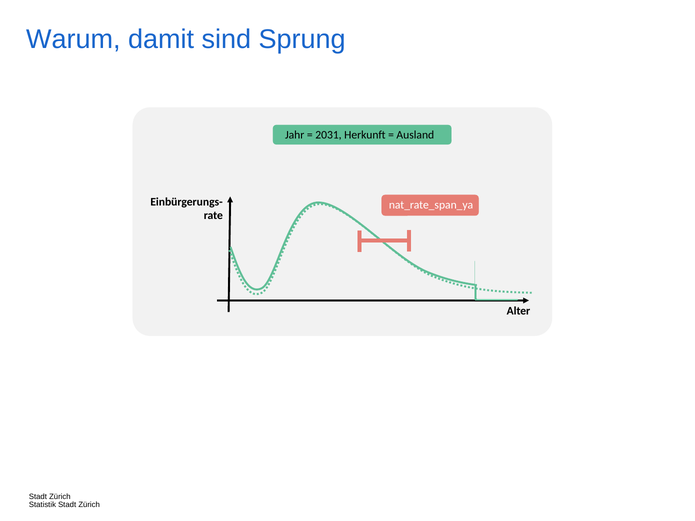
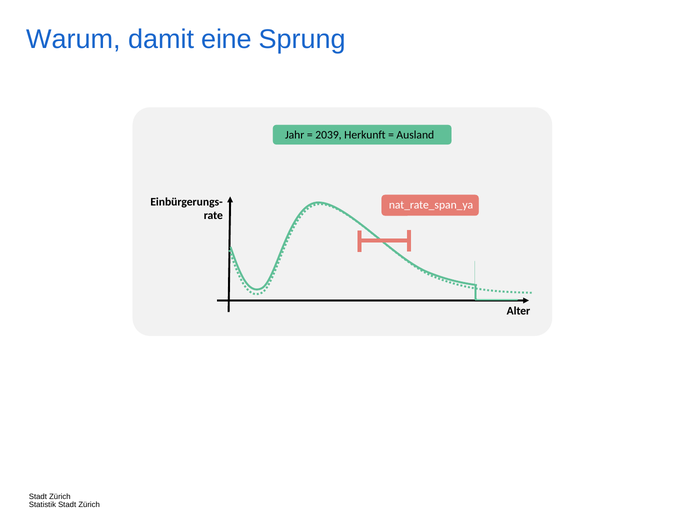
sind: sind -> eine
2031: 2031 -> 2039
